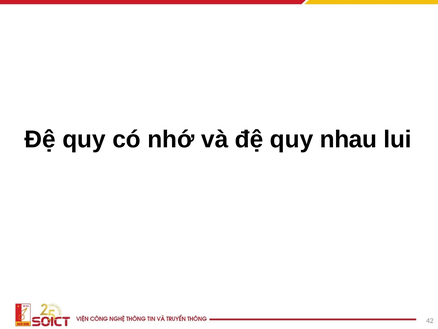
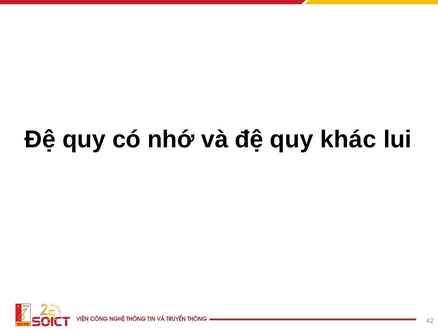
nhau: nhau -> khác
